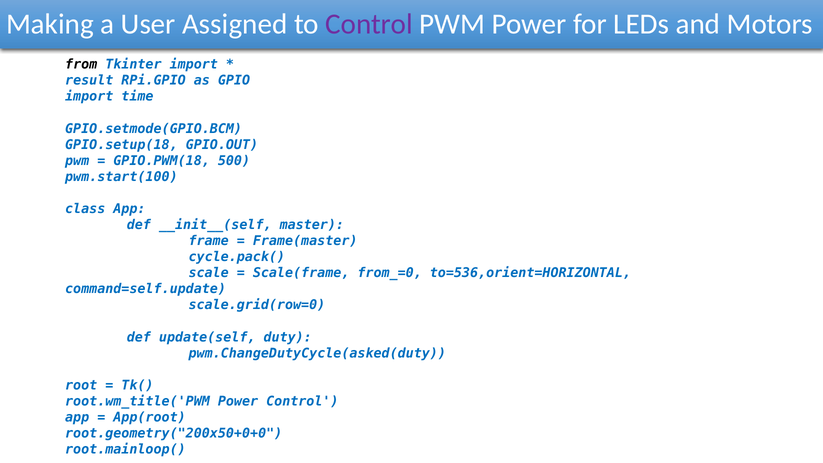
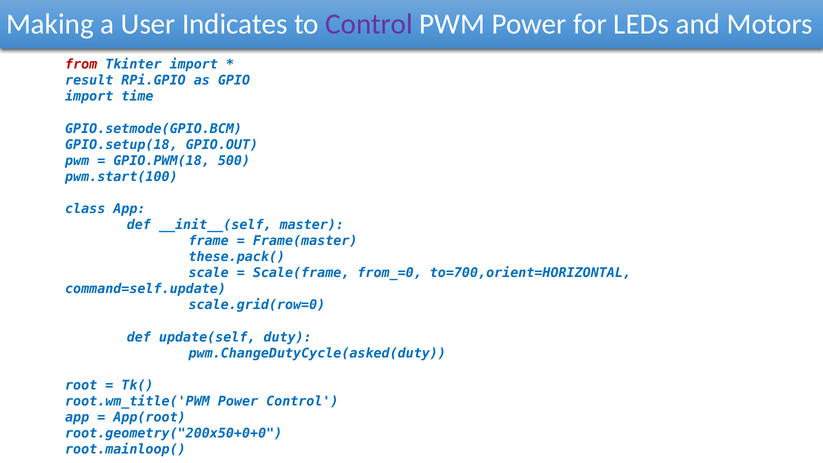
Assigned: Assigned -> Indicates
from colour: black -> red
cycle.pack(: cycle.pack( -> these.pack(
to=536,orient=HORIZONTAL: to=536,orient=HORIZONTAL -> to=700,orient=HORIZONTAL
